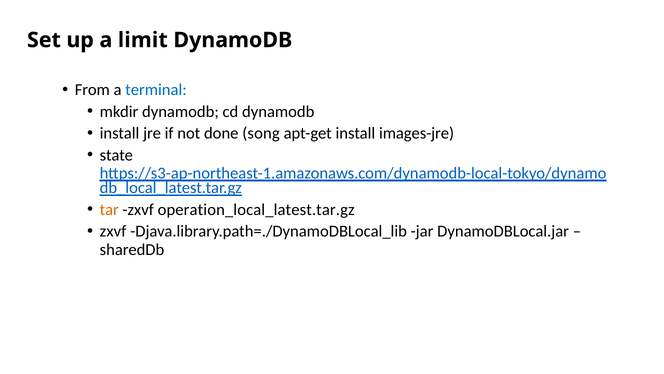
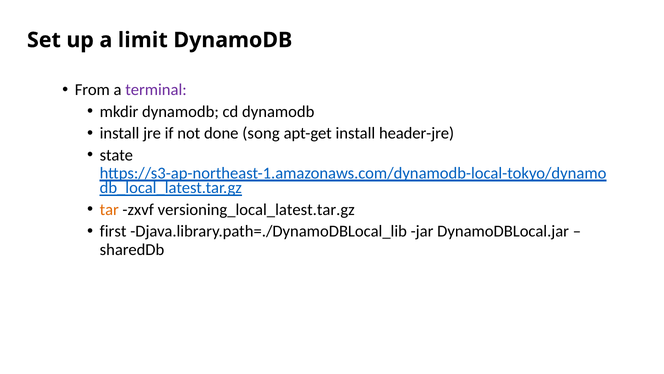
terminal colour: blue -> purple
images-jre: images-jre -> header-jre
operation_local_latest.tar.gz: operation_local_latest.tar.gz -> versioning_local_latest.tar.gz
zxvf at (113, 231): zxvf -> first
